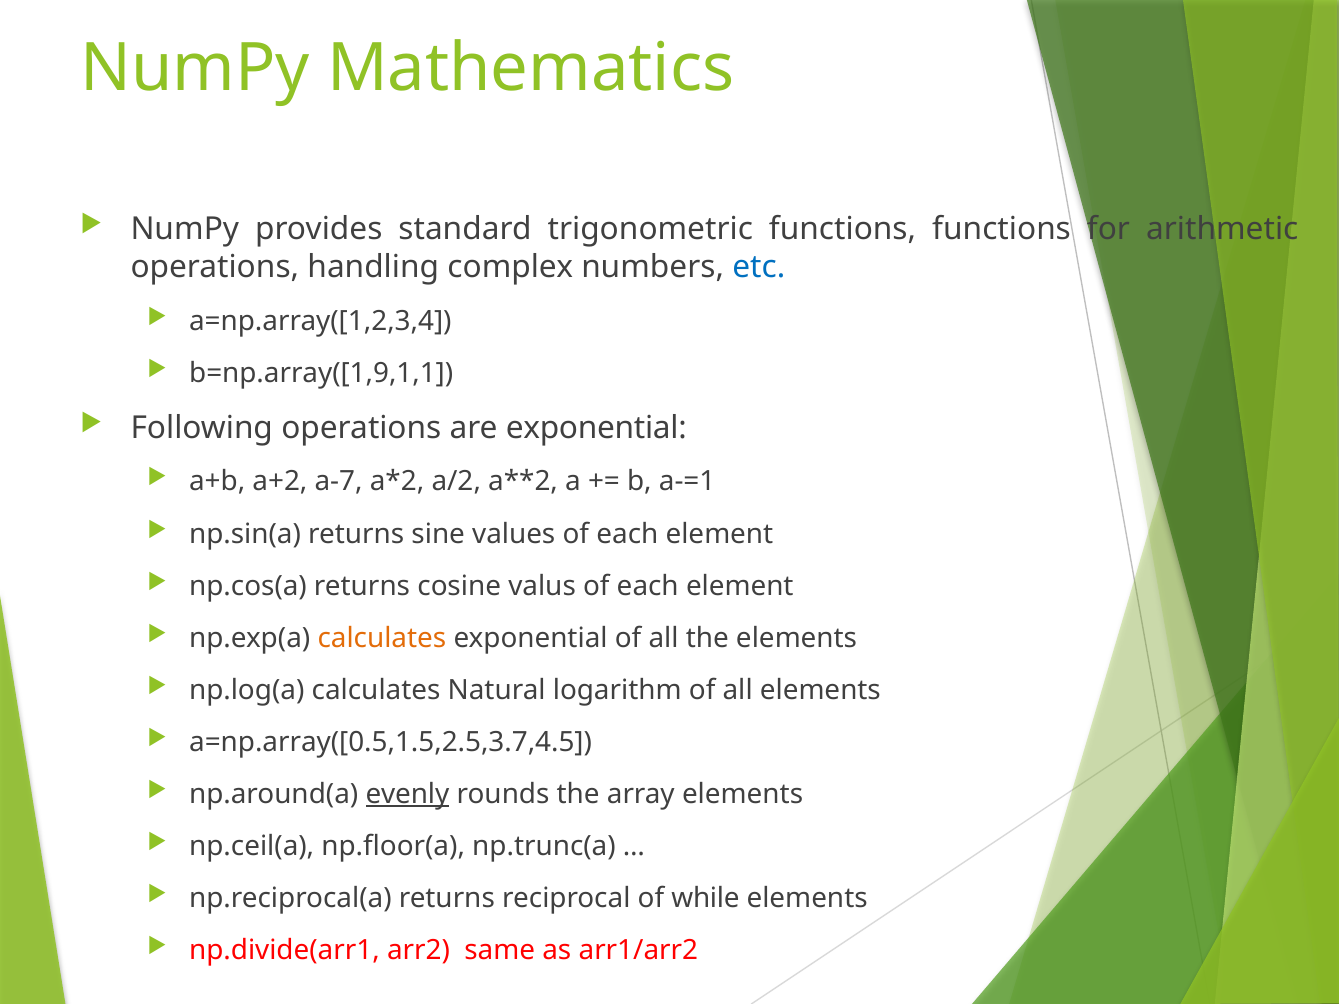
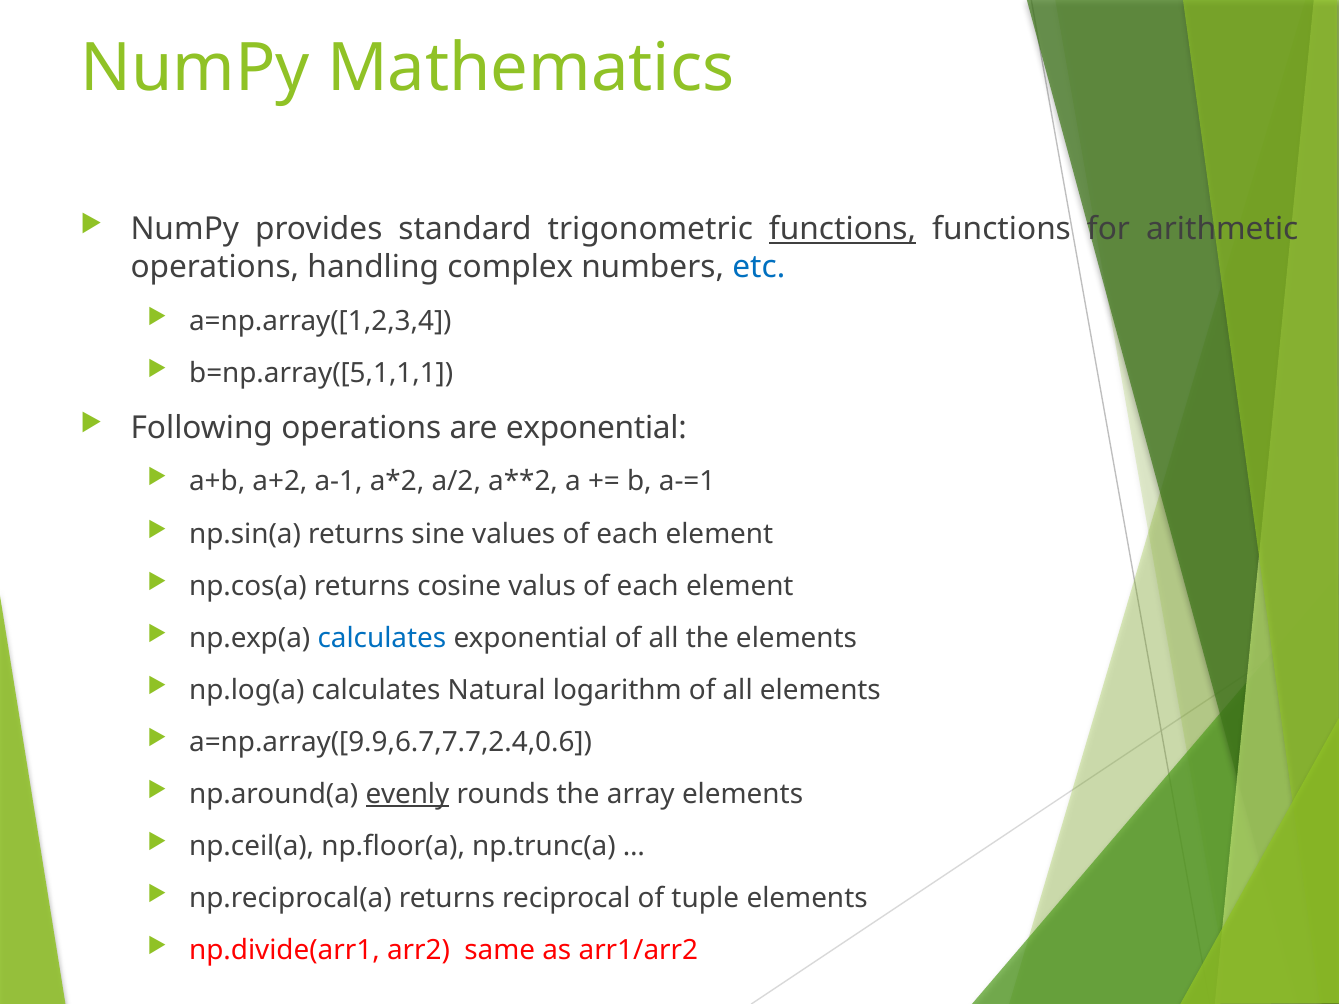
functions at (843, 229) underline: none -> present
b=np.array([1,9,1,1: b=np.array([1,9,1,1 -> b=np.array([5,1,1,1
a-7: a-7 -> a-1
calculates at (382, 638) colour: orange -> blue
a=np.array([0.5,1.5,2.5,3.7,4.5: a=np.array([0.5,1.5,2.5,3.7,4.5 -> a=np.array([9.9,6.7,7.7,2.4,0.6
while: while -> tuple
